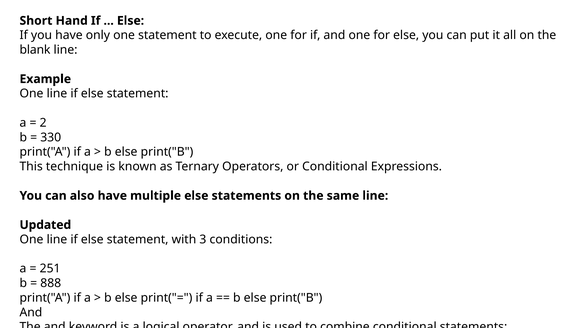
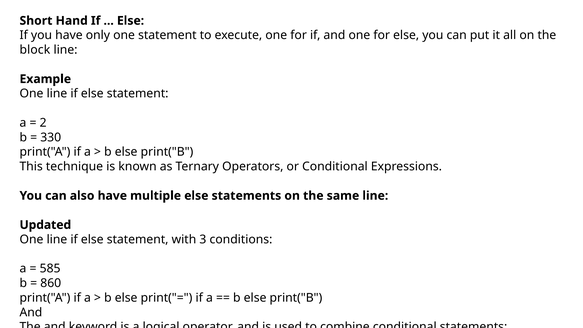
blank: blank -> block
251: 251 -> 585
888: 888 -> 860
